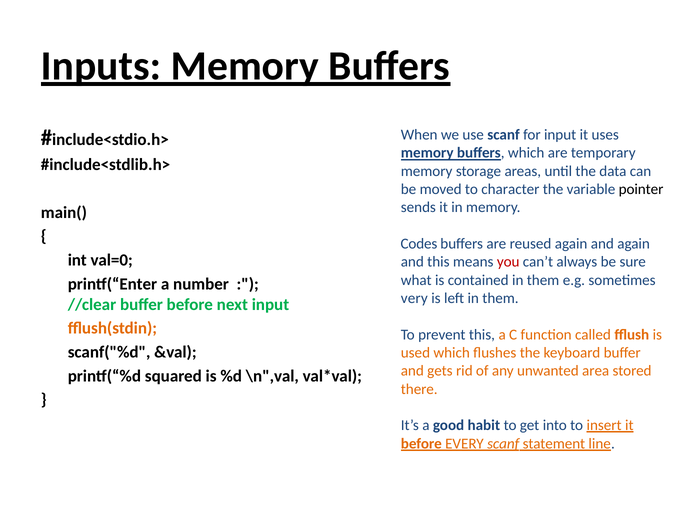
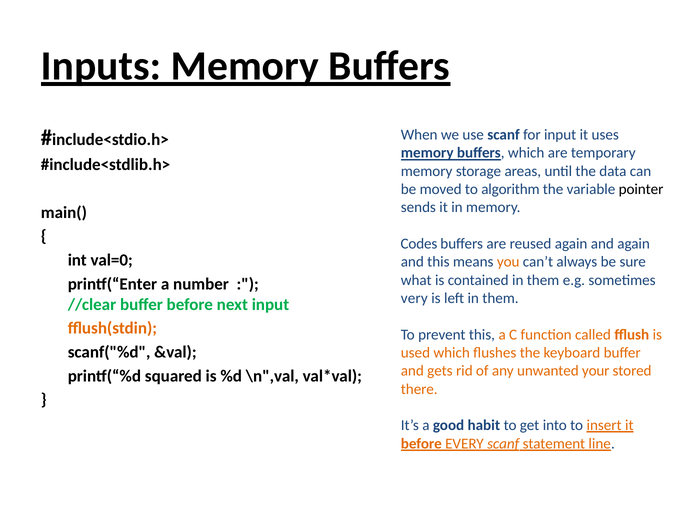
character: character -> algorithm
you colour: red -> orange
area: area -> your
